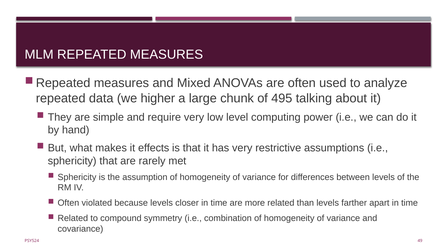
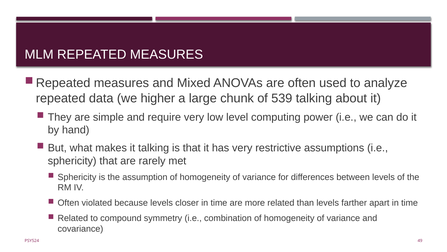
495: 495 -> 539
it effects: effects -> talking
